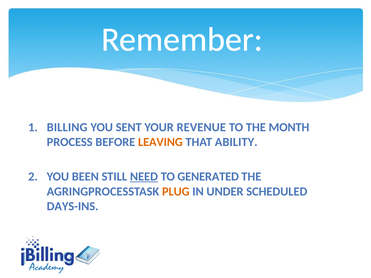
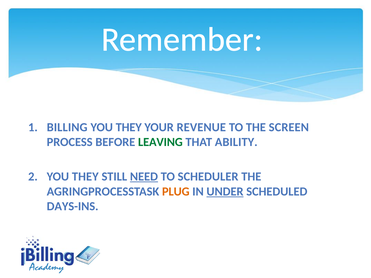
SENT at (129, 127): SENT -> THEY
MONTH: MONTH -> SCREEN
LEAVING colour: orange -> green
BEEN at (85, 177): BEEN -> THEY
GENERATED: GENERATED -> SCHEDULER
UNDER underline: none -> present
